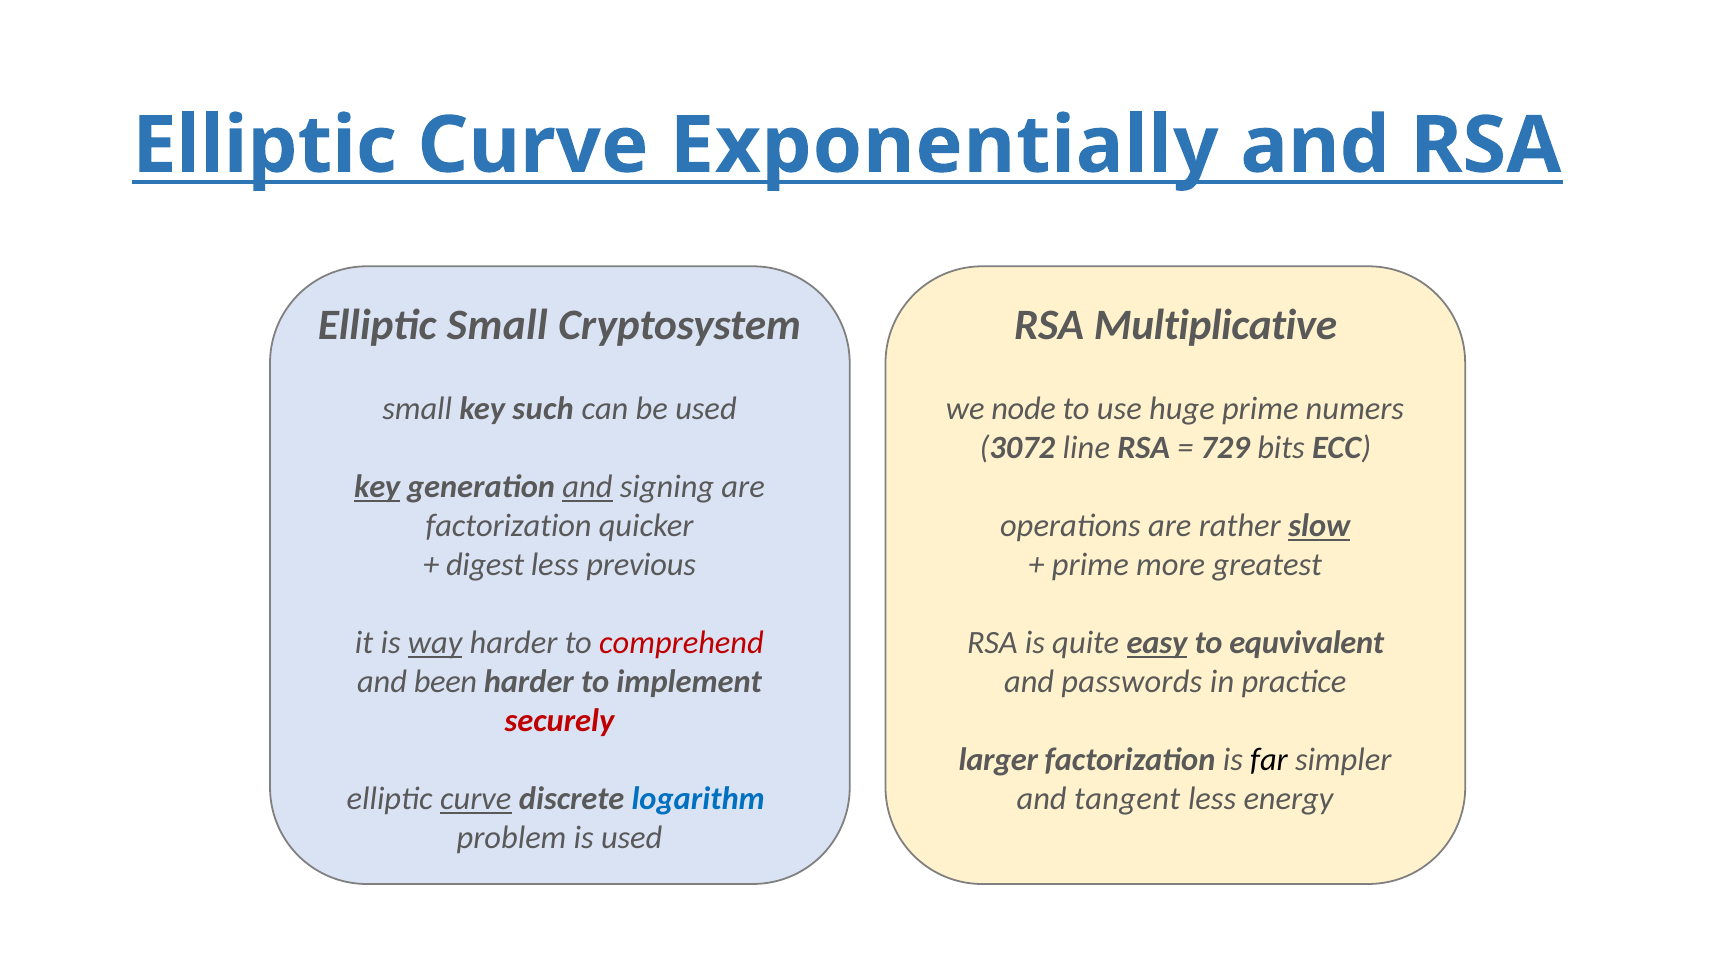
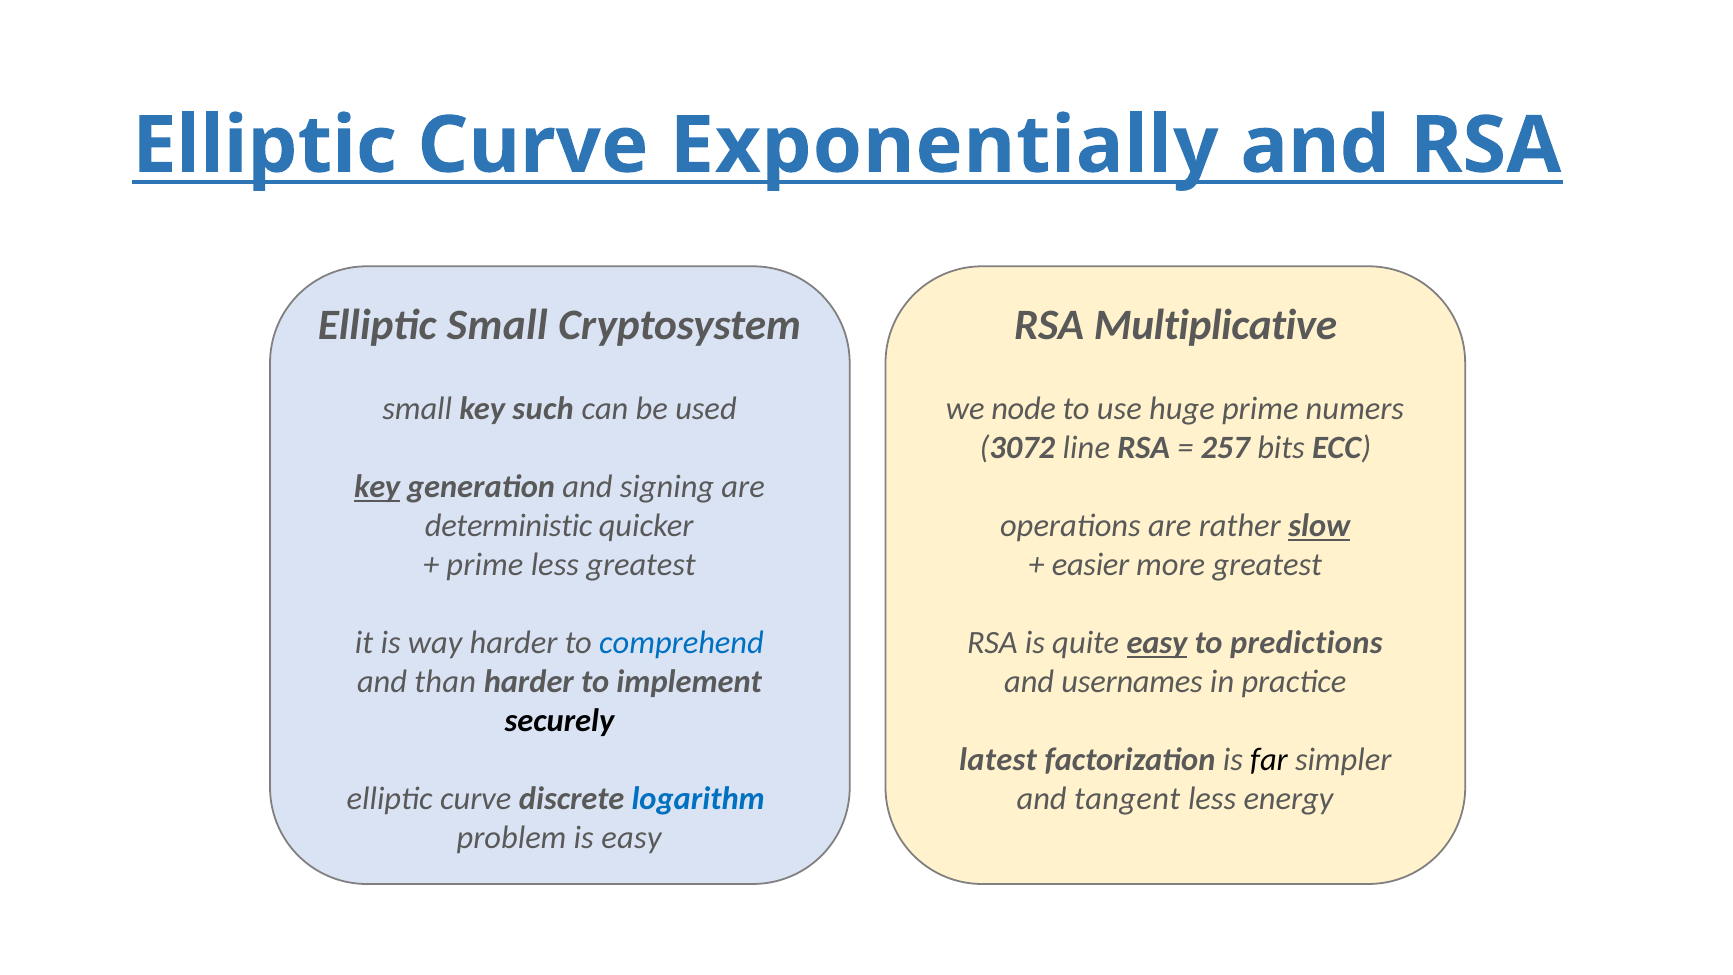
729: 729 -> 257
and at (587, 487) underline: present -> none
factorization at (509, 526): factorization -> deterministic
digest at (485, 565): digest -> prime
less previous: previous -> greatest
prime at (1090, 565): prime -> easier
way underline: present -> none
comprehend colour: red -> blue
equvivalent: equvivalent -> predictions
been: been -> than
passwords: passwords -> usernames
securely colour: red -> black
larger: larger -> latest
curve at (476, 799) underline: present -> none
is used: used -> easy
